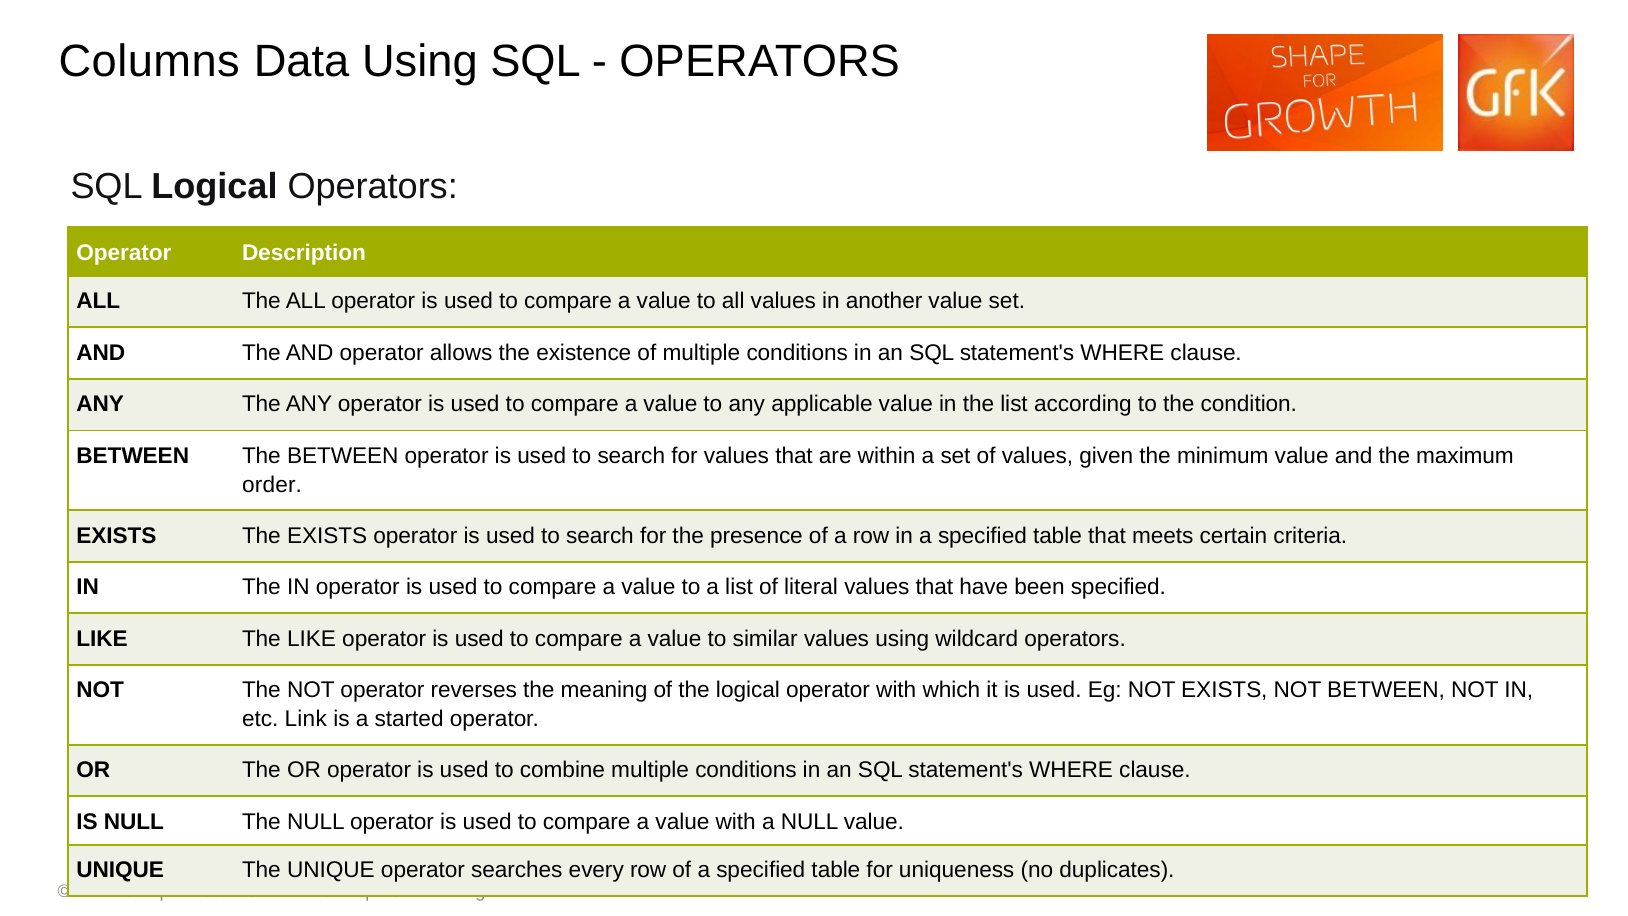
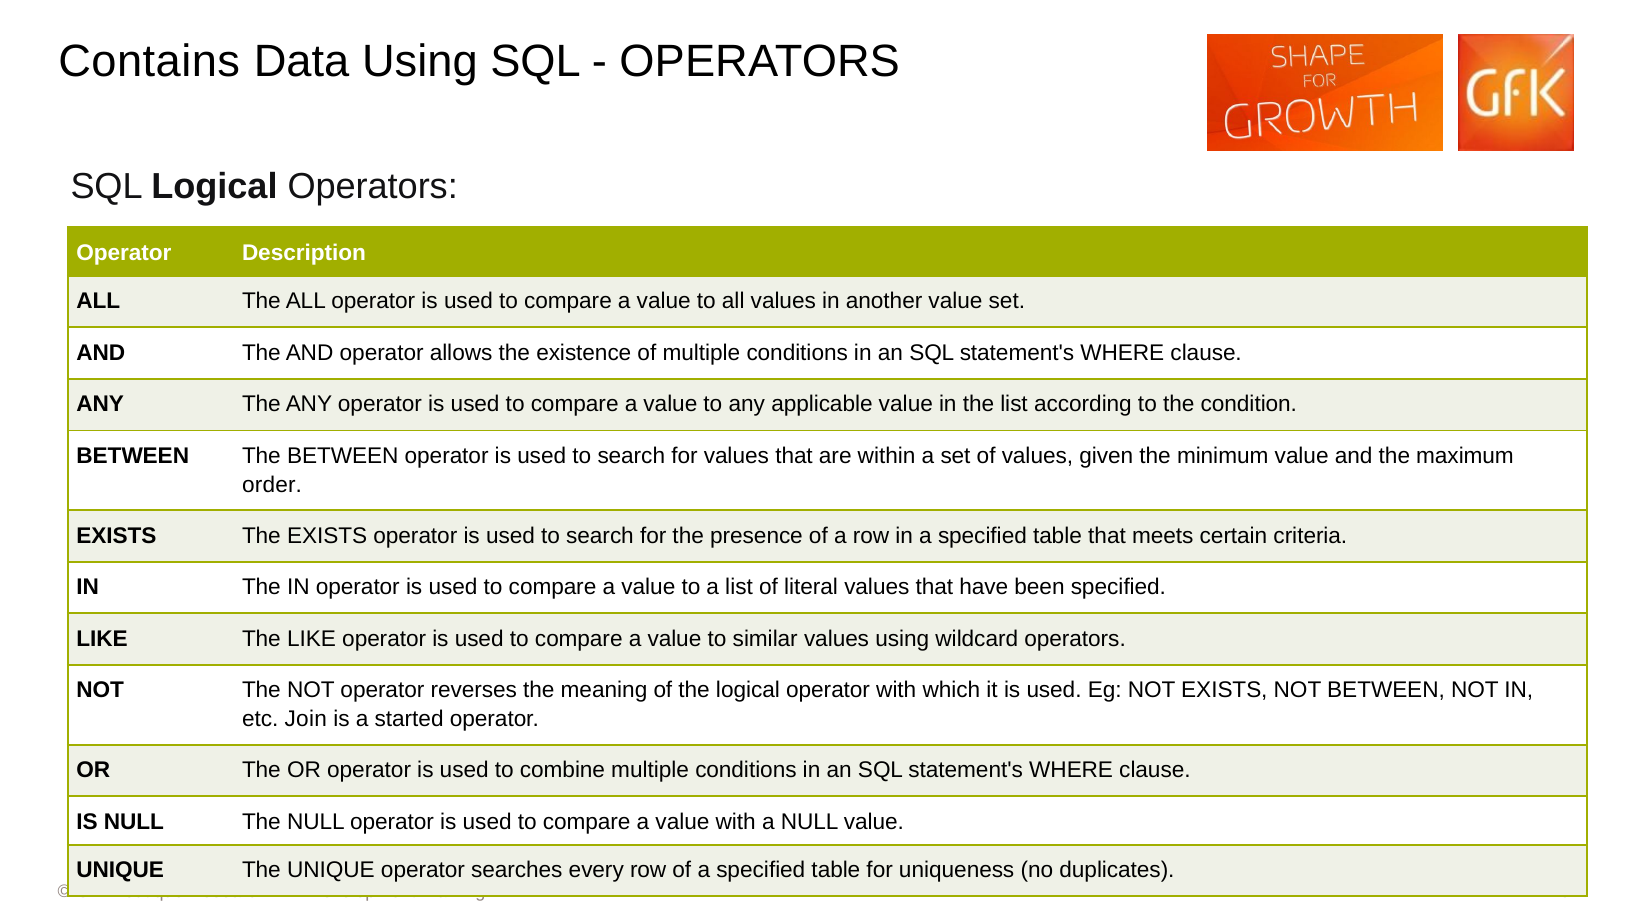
Columns: Columns -> Contains
Link: Link -> Join
